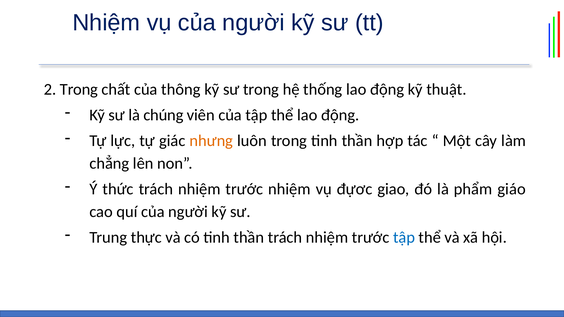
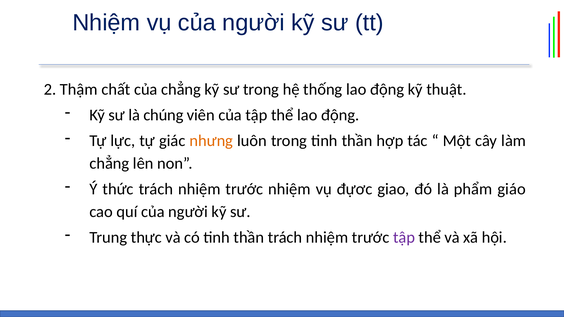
2 Trong: Trong -> Thậm
của thông: thông -> chẳng
tập at (404, 238) colour: blue -> purple
